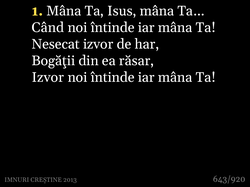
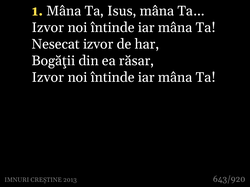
Când at (48, 28): Când -> Izvor
